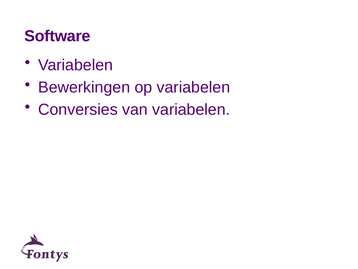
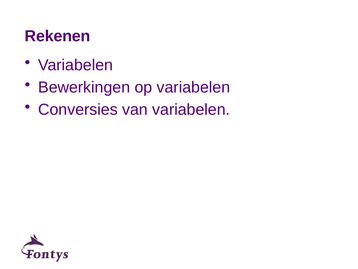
Software: Software -> Rekenen
